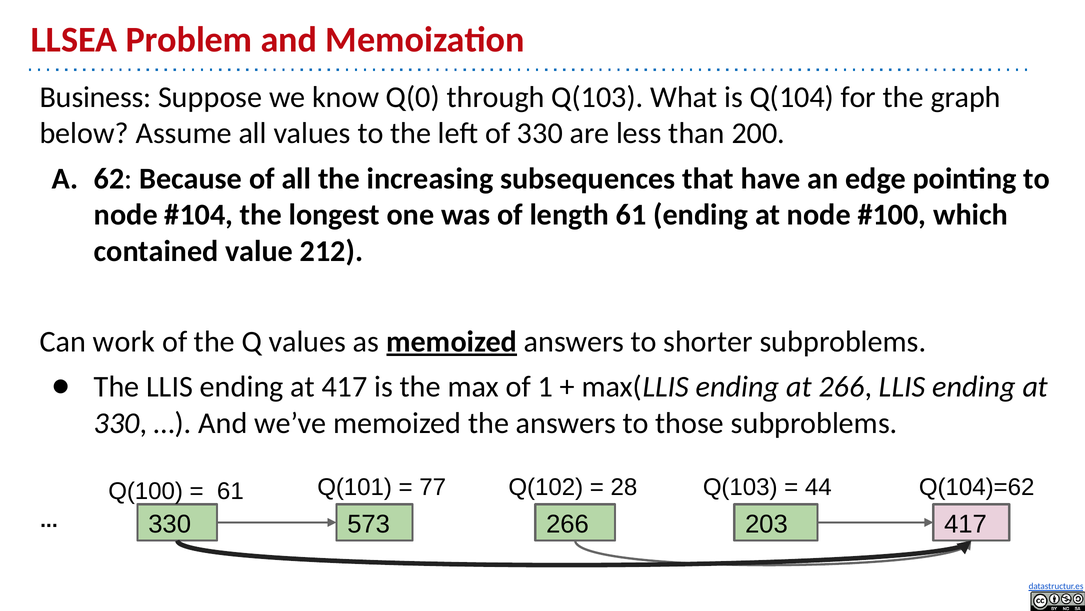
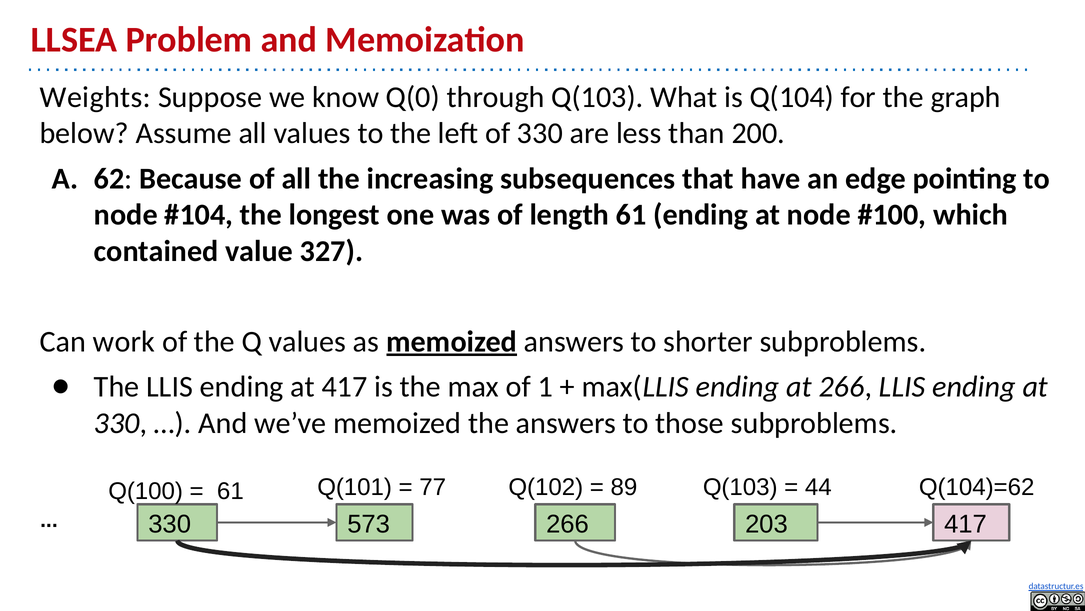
Business: Business -> Weights
212: 212 -> 327
28: 28 -> 89
